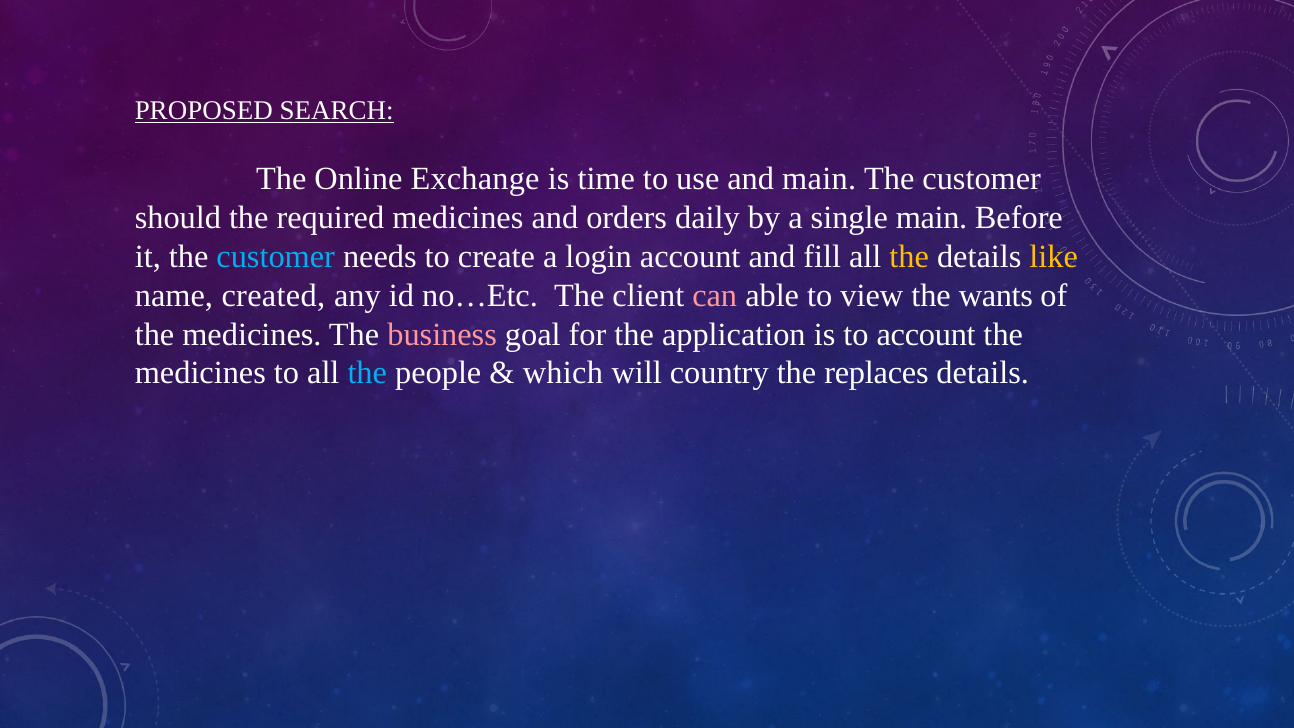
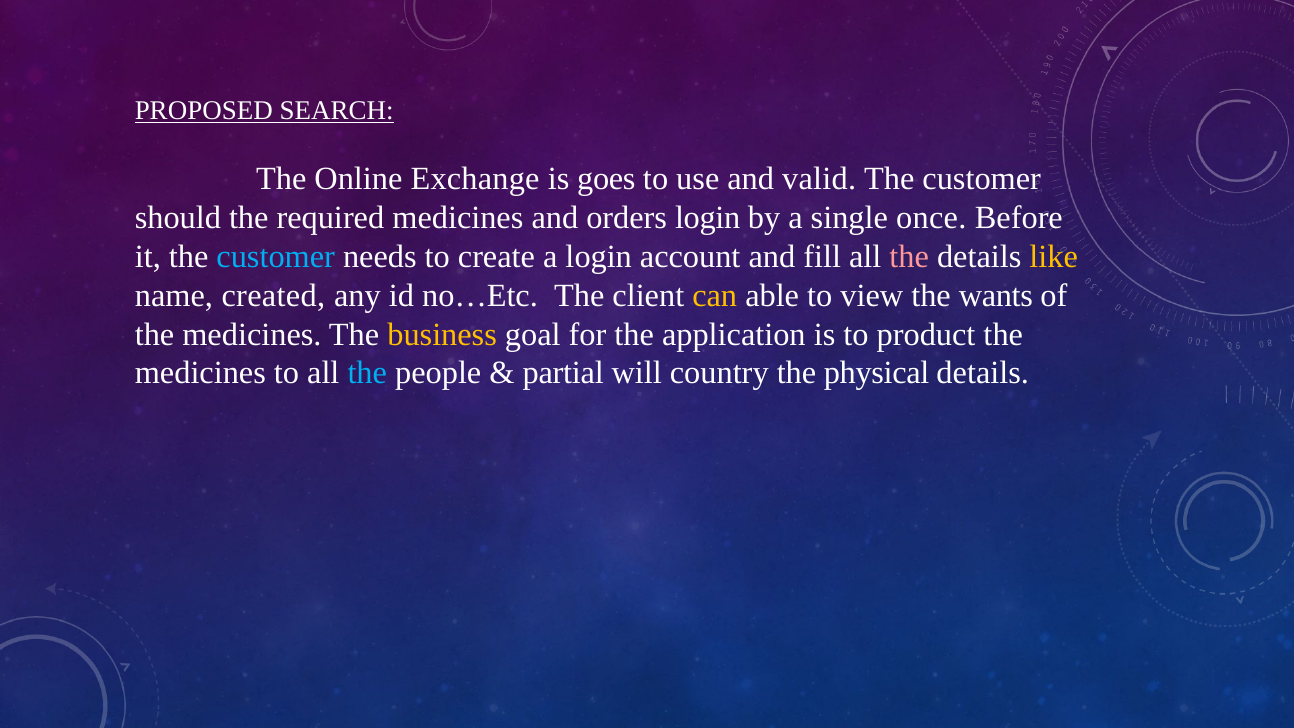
time: time -> goes
and main: main -> valid
orders daily: daily -> login
single main: main -> once
the at (909, 257) colour: yellow -> pink
can colour: pink -> yellow
business colour: pink -> yellow
to account: account -> product
which: which -> partial
replaces: replaces -> physical
